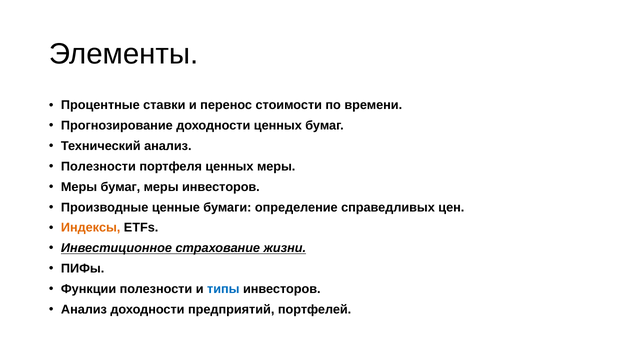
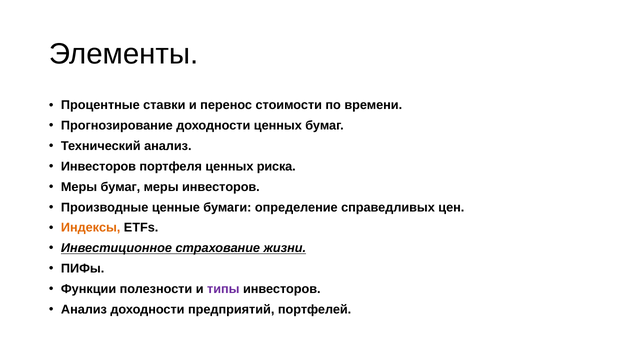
Полезности at (98, 167): Полезности -> Инвесторов
ценных меры: меры -> риска
типы colour: blue -> purple
